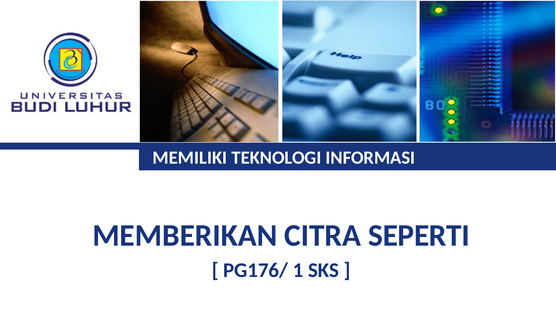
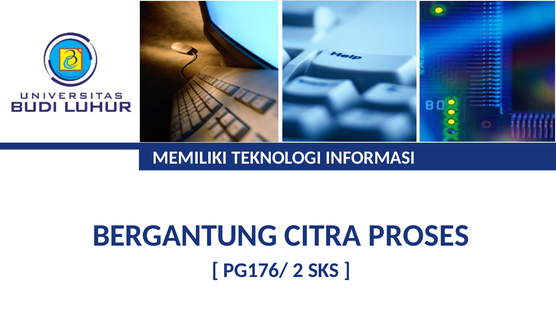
MEMBERIKAN: MEMBERIKAN -> BERGANTUNG
SEPERTI: SEPERTI -> PROSES
1: 1 -> 2
